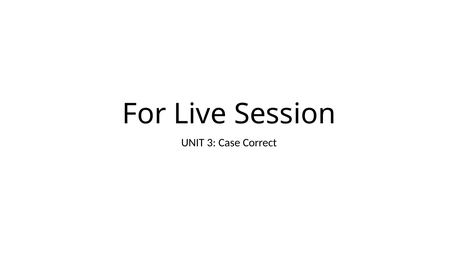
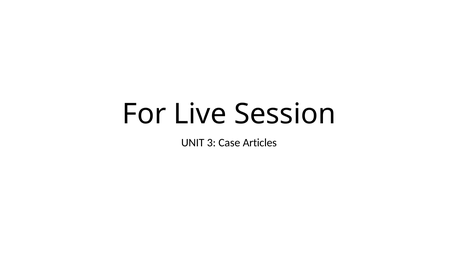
Correct: Correct -> Articles
